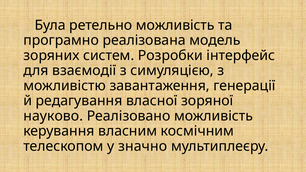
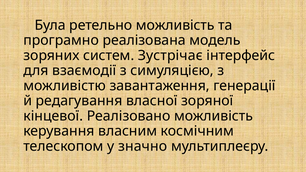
Розробки: Розробки -> Зустрічає
науково: науково -> кінцевої
